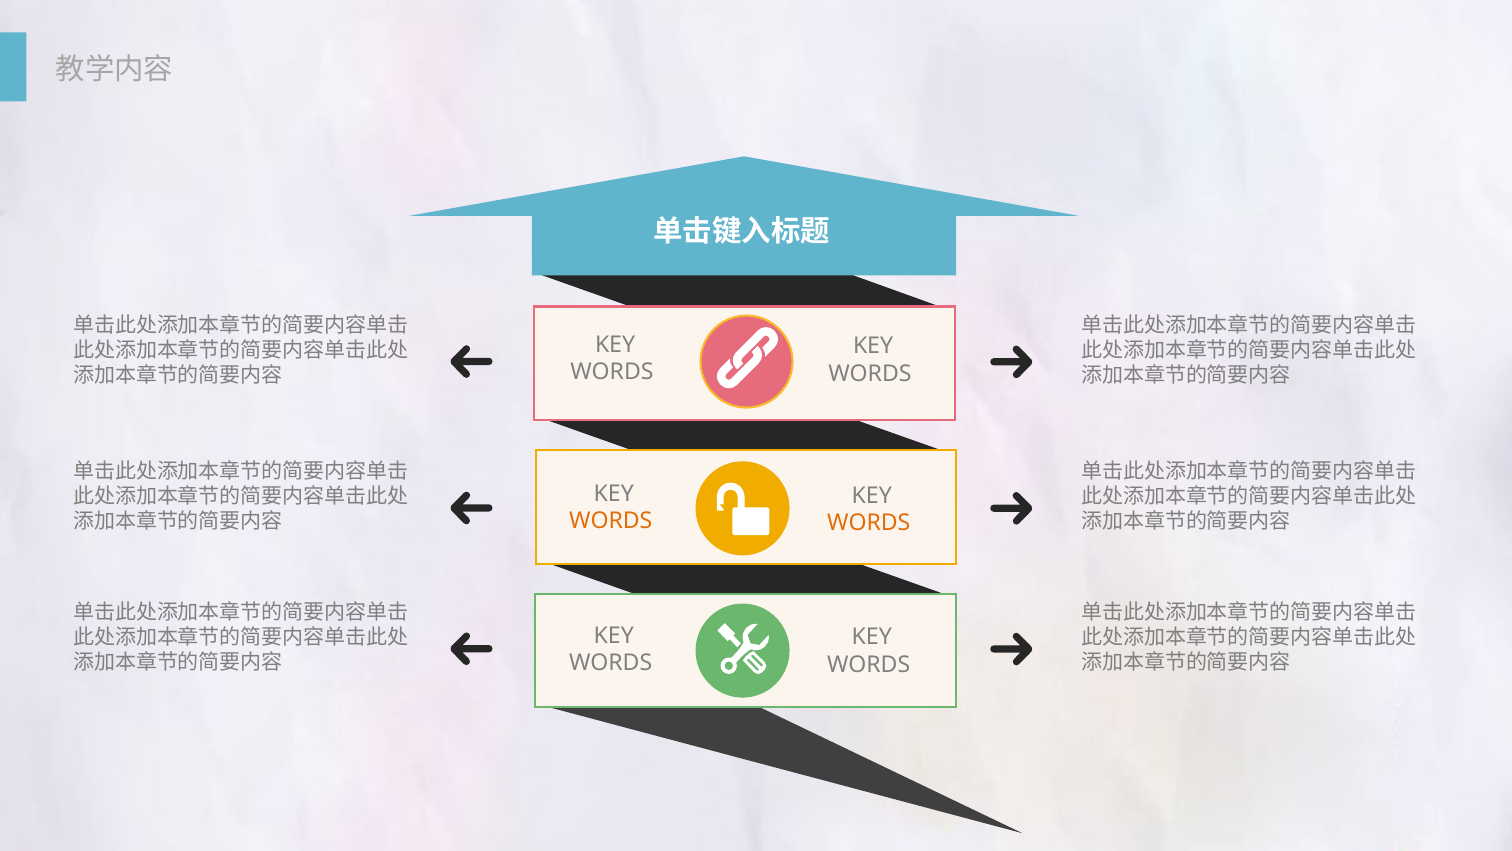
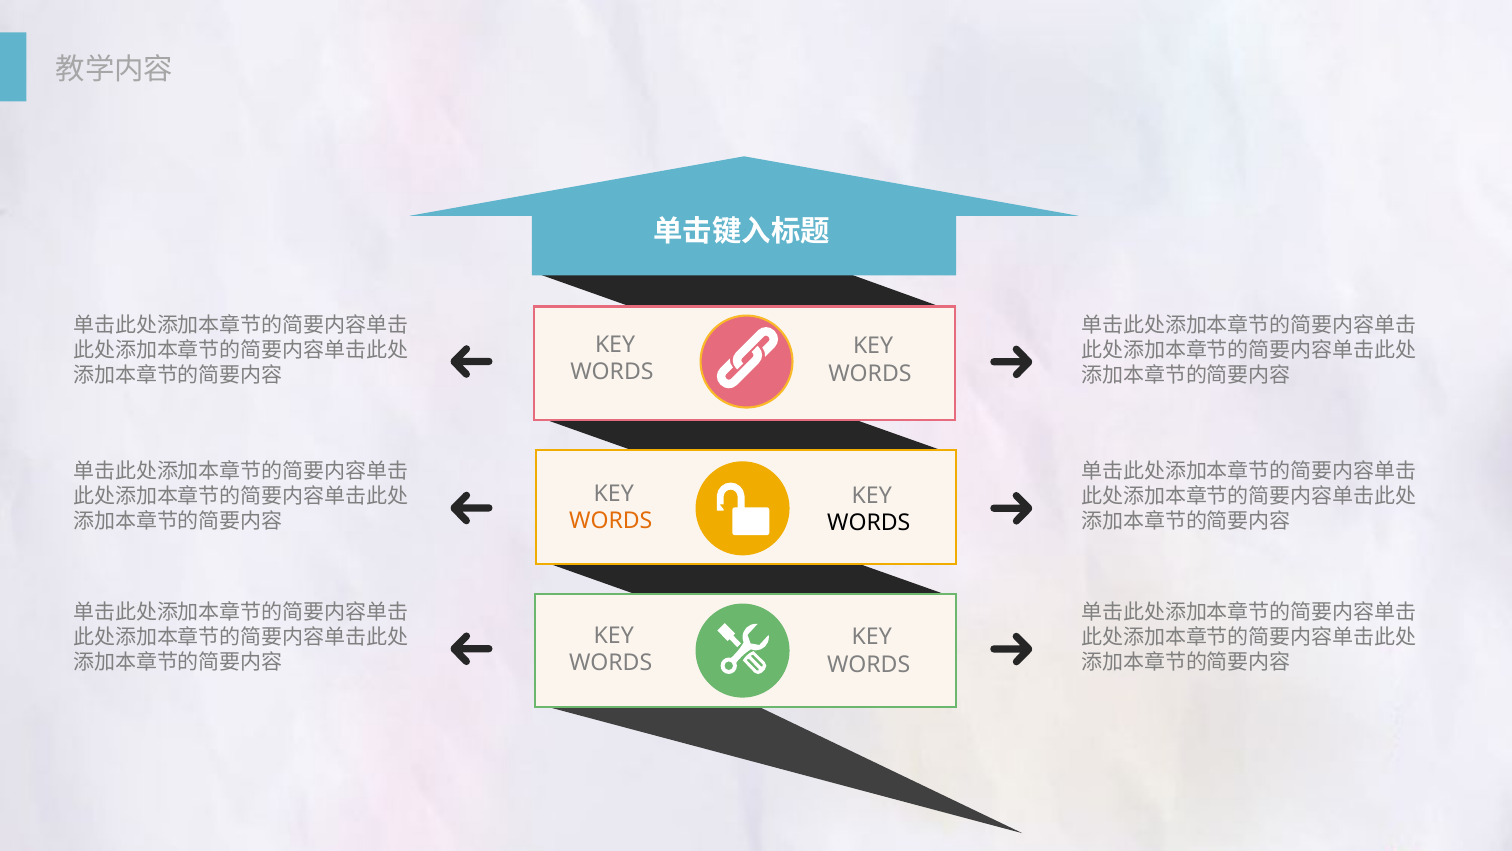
WORDS at (869, 523) colour: orange -> black
